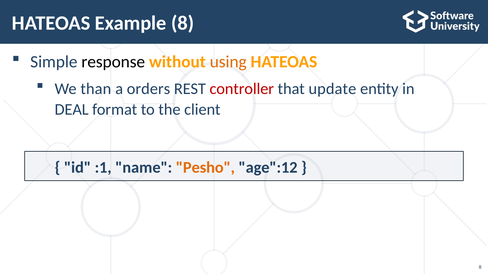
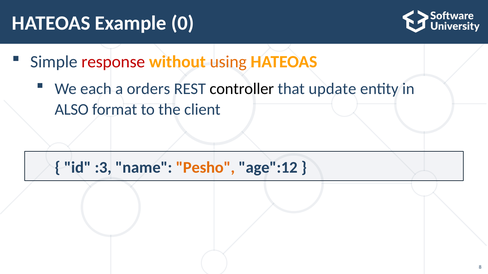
Example 8: 8 -> 0
response colour: black -> red
than: than -> each
controller colour: red -> black
DEAL: DEAL -> ALSO
:1: :1 -> :3
